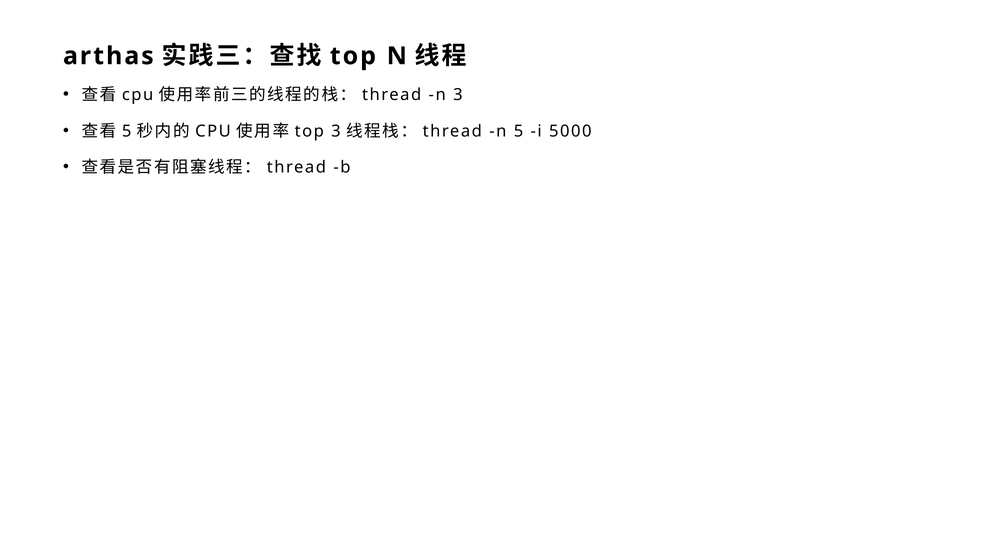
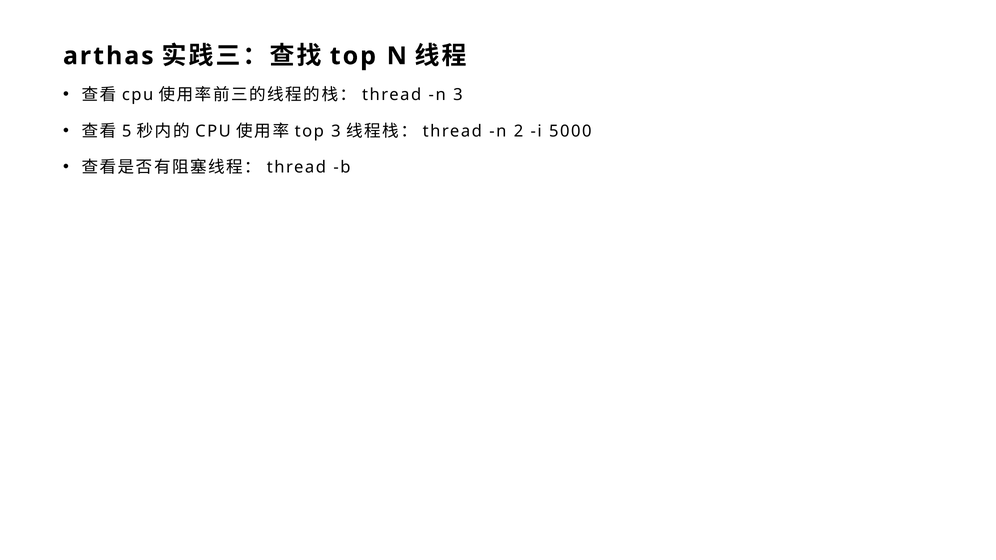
n 5: 5 -> 2
